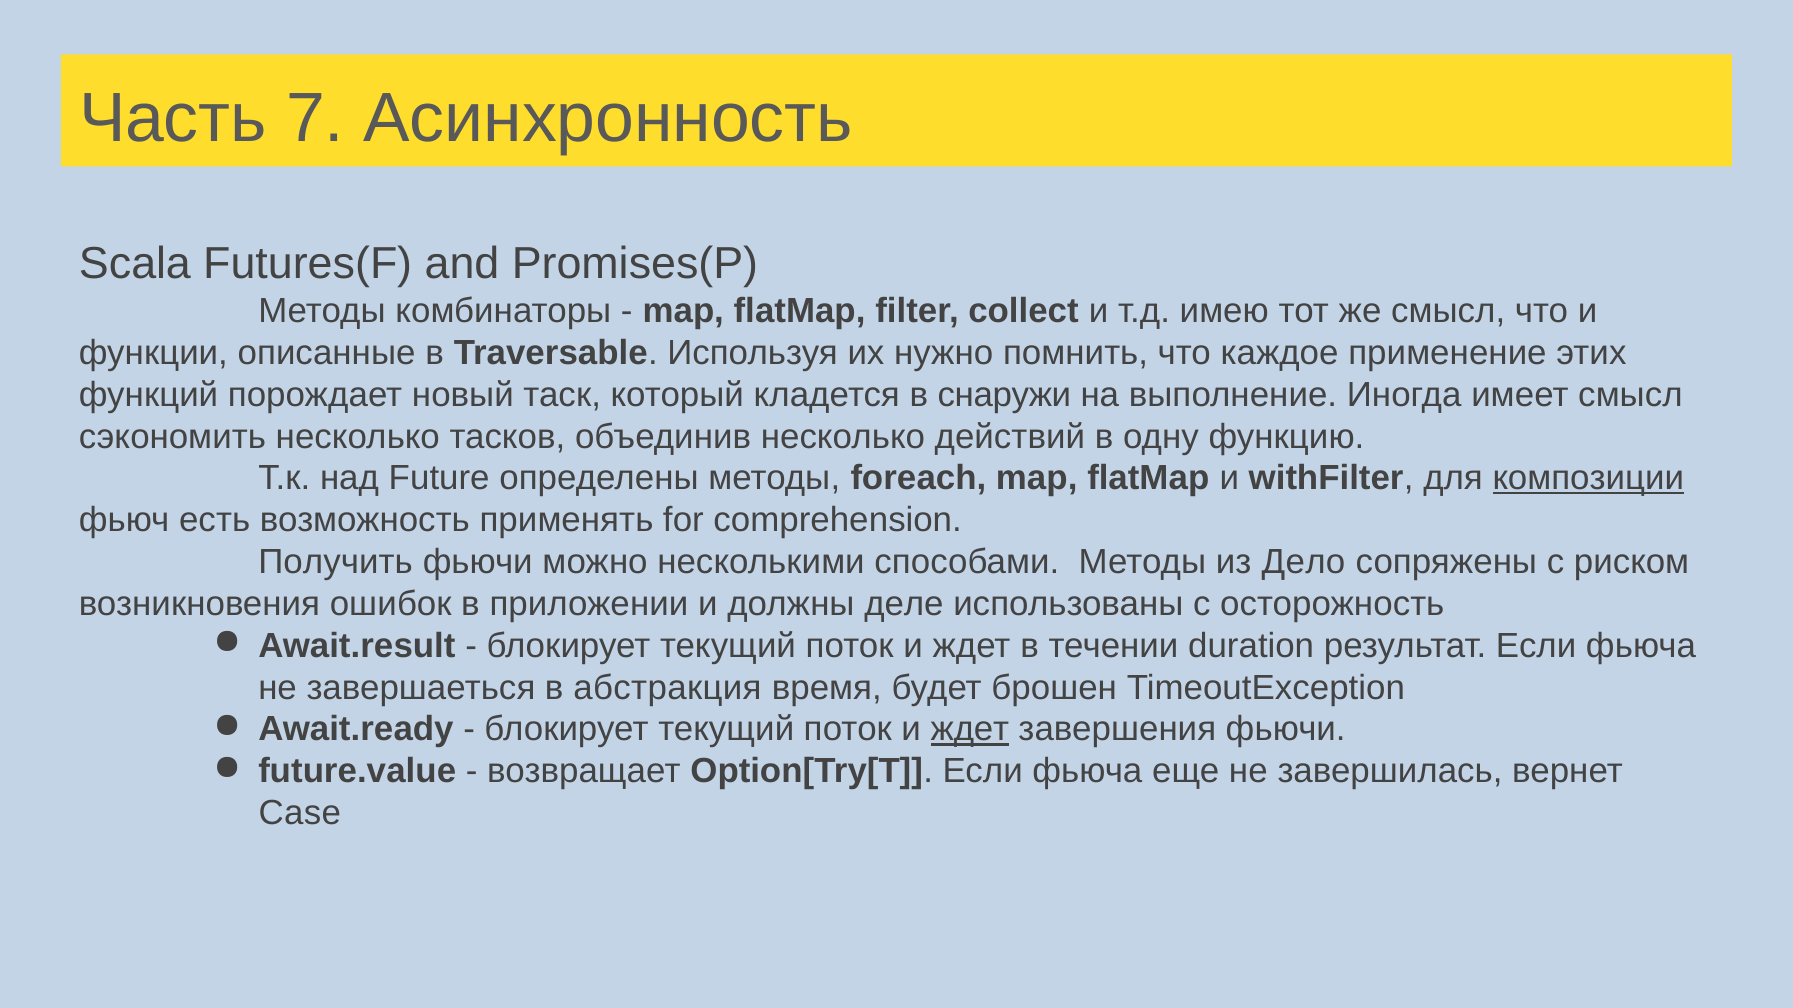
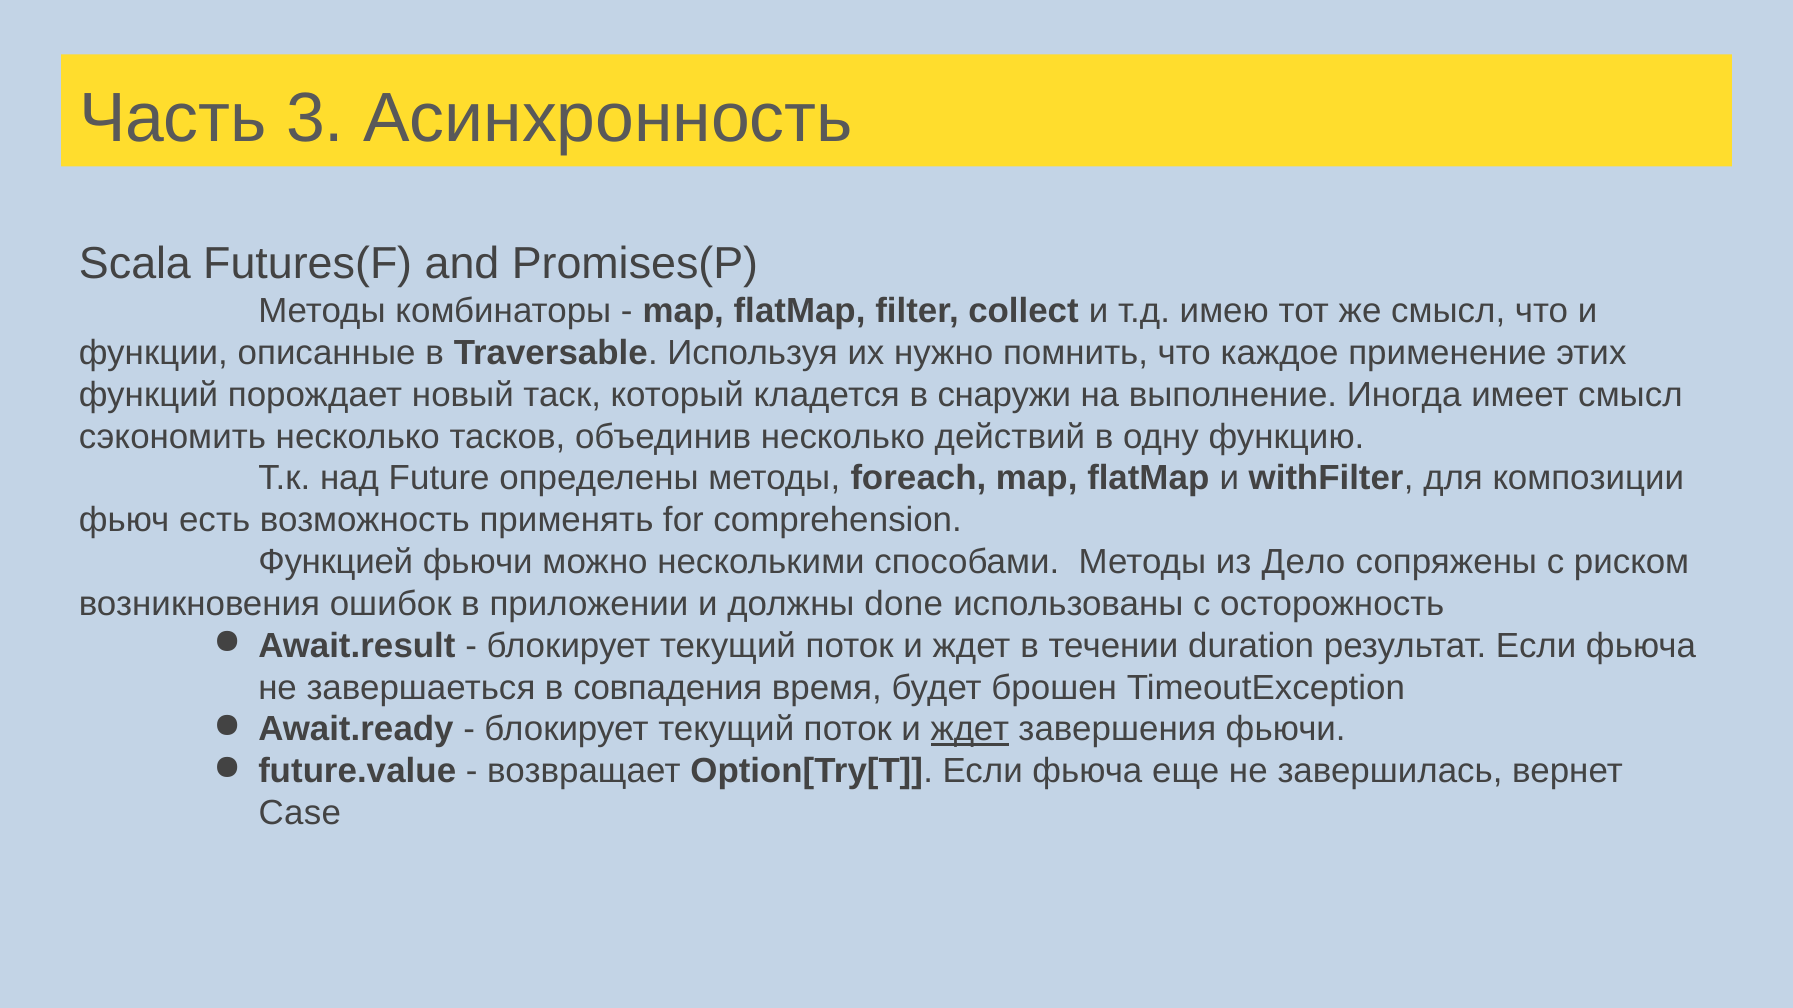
7: 7 -> 3
композиции underline: present -> none
Получить: Получить -> Функцией
деле: деле -> done
абстракция: абстракция -> совпадения
